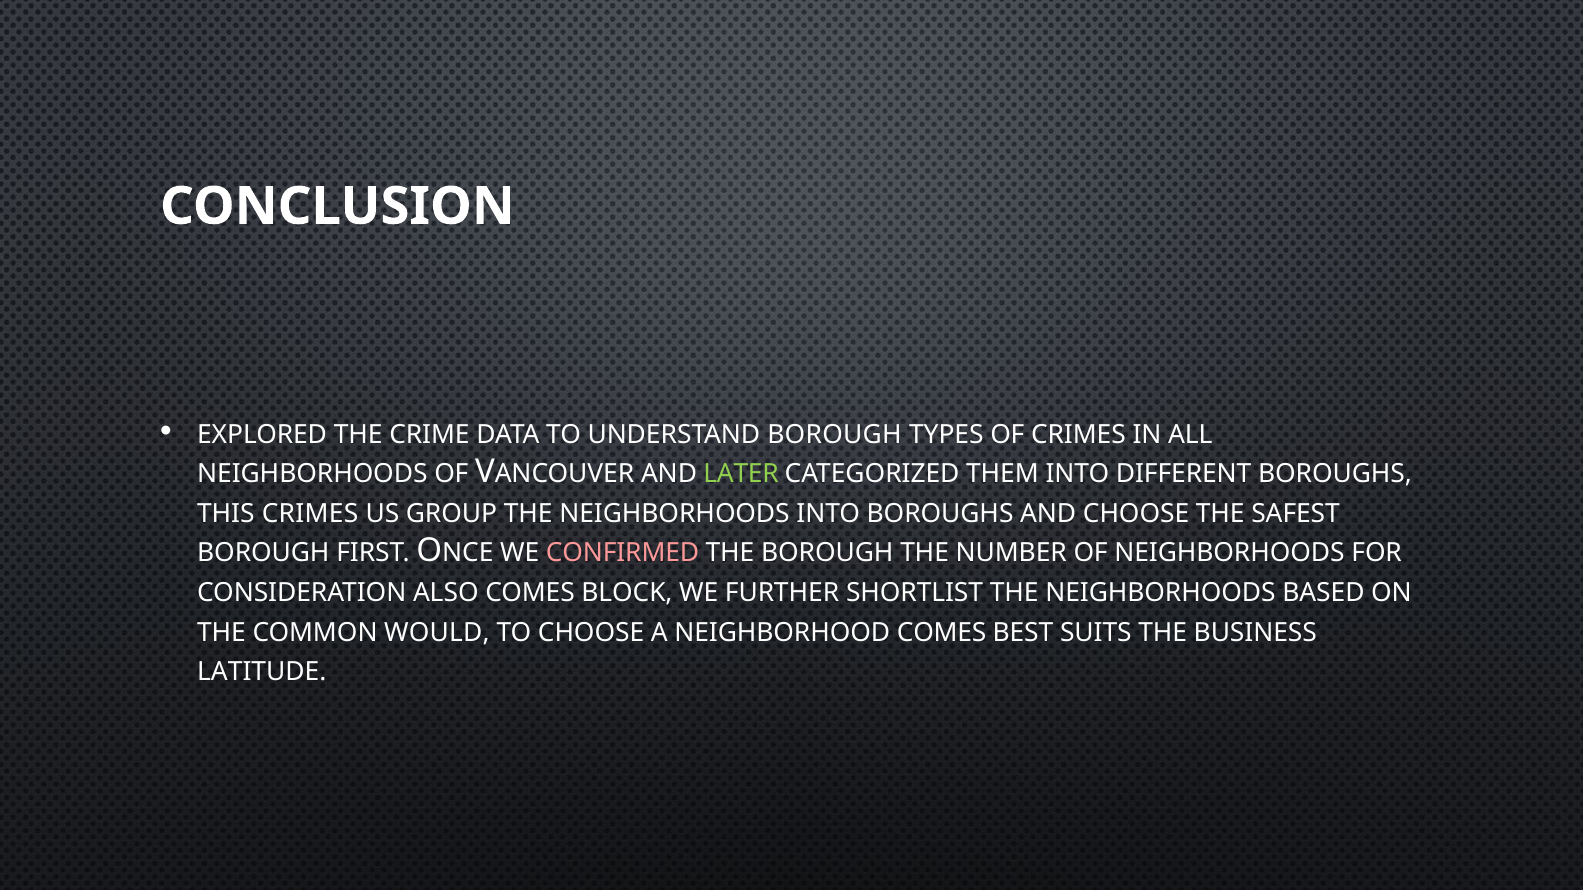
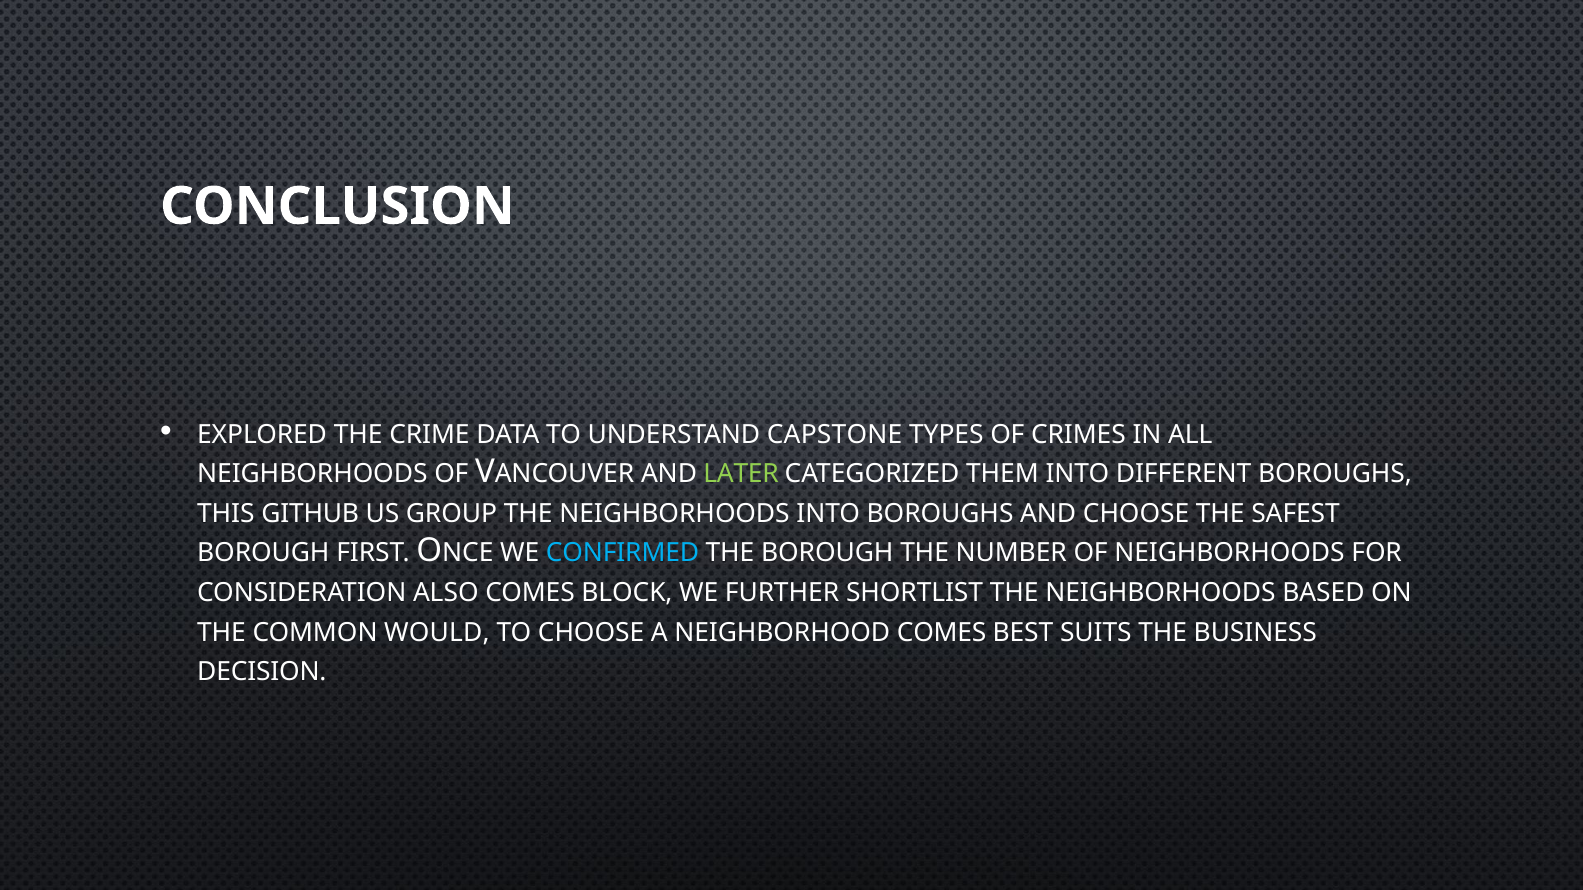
UNDERSTAND BOROUGH: BOROUGH -> CAPSTONE
THIS CRIMES: CRIMES -> GITHUB
CONFIRMED colour: pink -> light blue
LATITUDE: LATITUDE -> DECISION
